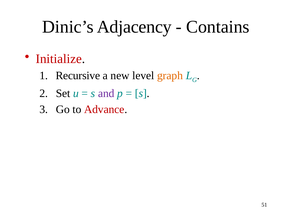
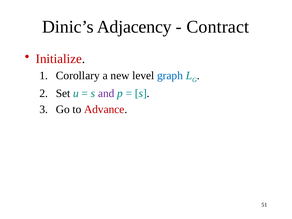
Contains: Contains -> Contract
Recursive: Recursive -> Corollary
graph colour: orange -> blue
